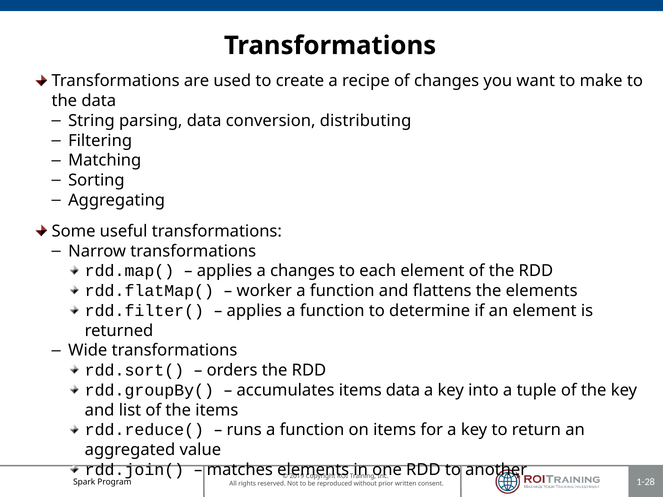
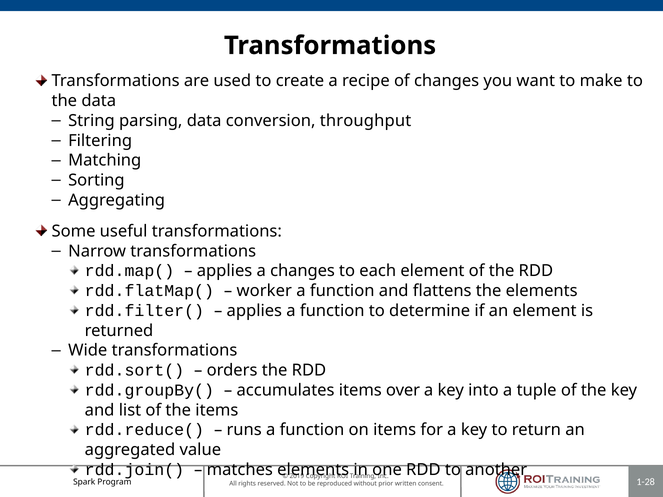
distributing: distributing -> throughput
items data: data -> over
